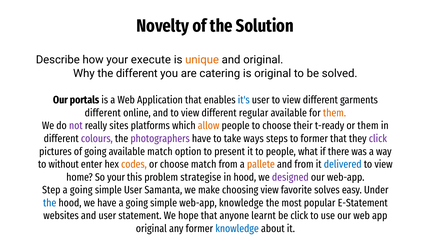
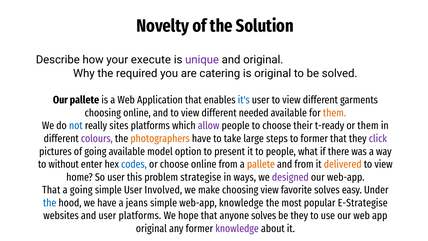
unique colour: orange -> purple
the different: different -> required
Our portals: portals -> pallete
different at (103, 113): different -> choosing
regular: regular -> needed
not colour: purple -> blue
allow colour: orange -> purple
photographers colour: purple -> orange
ways: ways -> large
available match: match -> model
codes colour: orange -> blue
choose match: match -> online
delivered colour: blue -> orange
So your: your -> user
in hood: hood -> ways
Step at (51, 190): Step -> That
Samanta: Samanta -> Involved
have a going: going -> jeans
E-Statement: E-Statement -> E-Strategise
user statement: statement -> platforms
anyone learnt: learnt -> solves
be click: click -> they
knowledge at (237, 228) colour: blue -> purple
